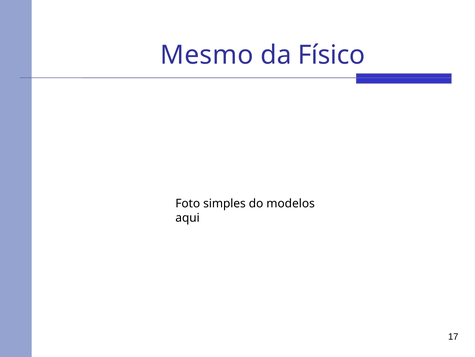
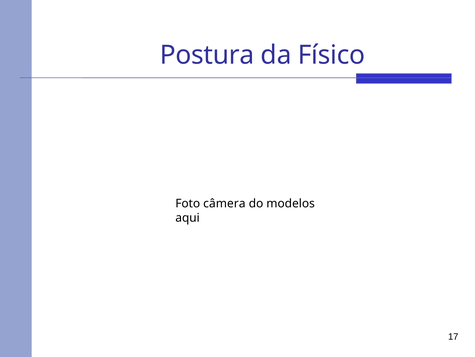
Mesmo: Mesmo -> Postura
simples: simples -> câmera
